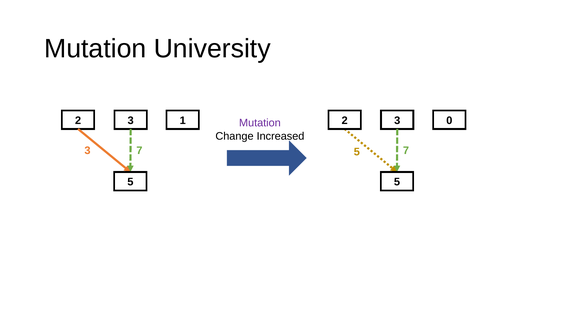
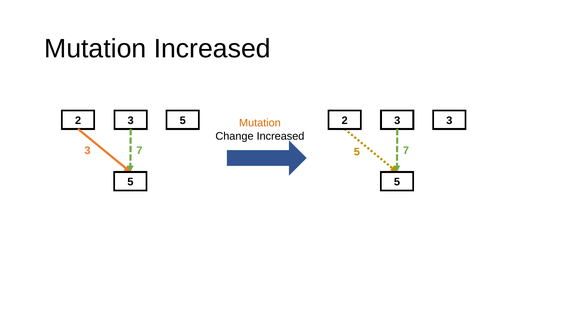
Mutation University: University -> Increased
2 3 1: 1 -> 5
3 0: 0 -> 3
Mutation at (260, 123) colour: purple -> orange
